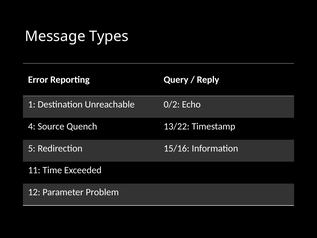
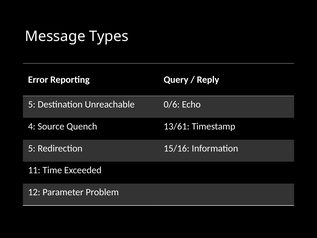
1 at (32, 104): 1 -> 5
0/2: 0/2 -> 0/6
13/22: 13/22 -> 13/61
